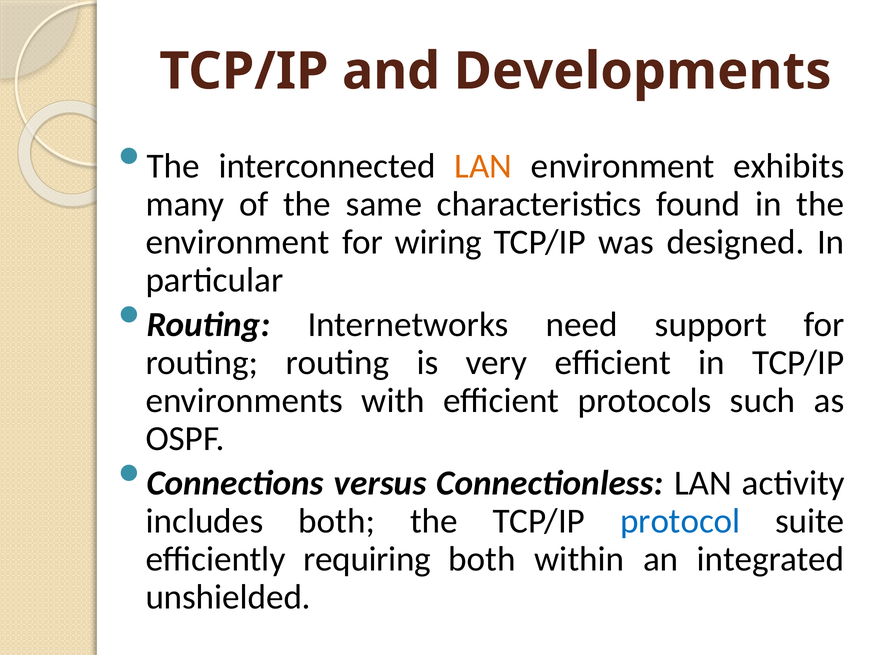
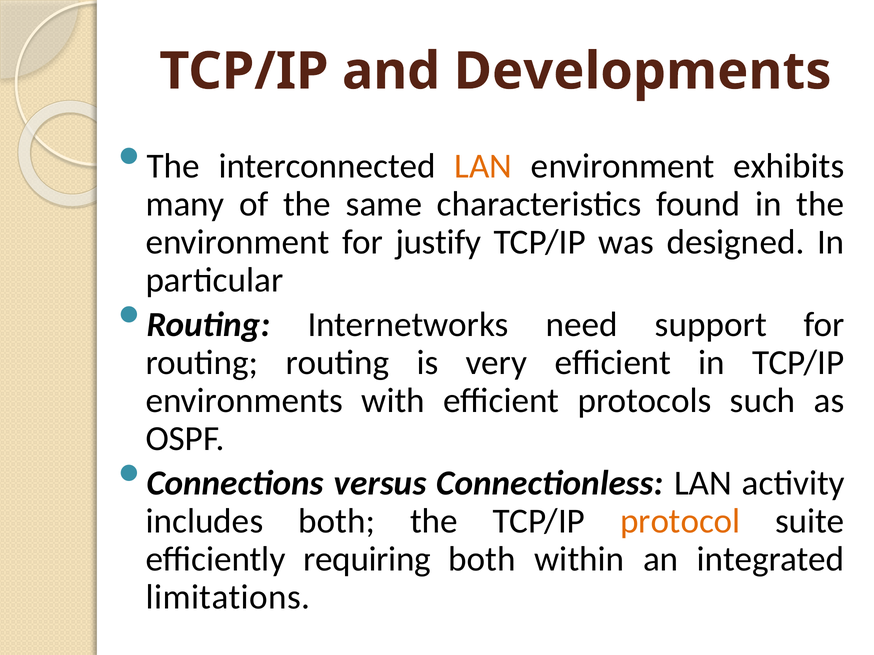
wiring: wiring -> justify
protocol colour: blue -> orange
unshielded: unshielded -> limitations
